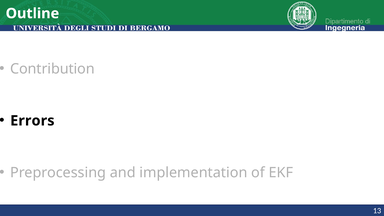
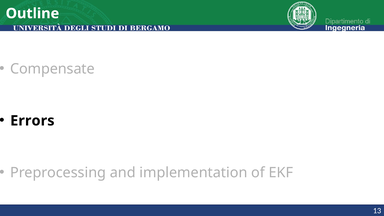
Contribution: Contribution -> Compensate
